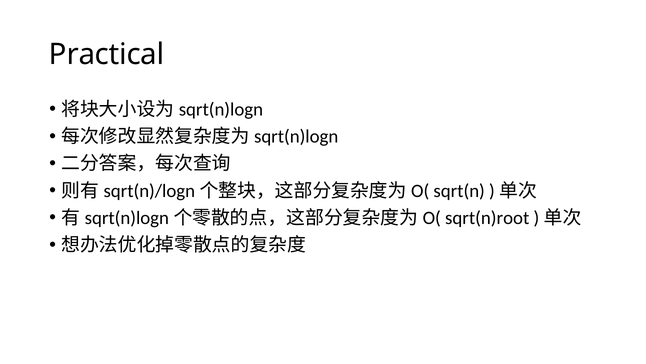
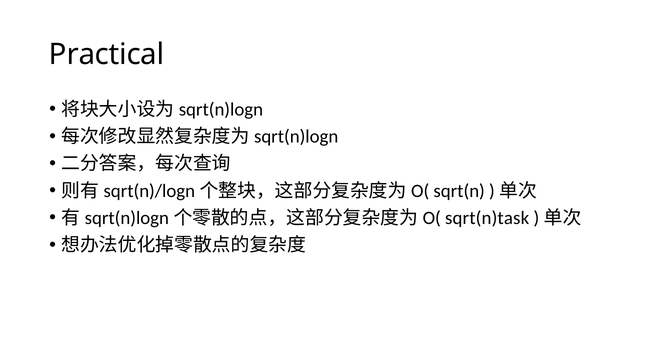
sqrt(n)root: sqrt(n)root -> sqrt(n)task
